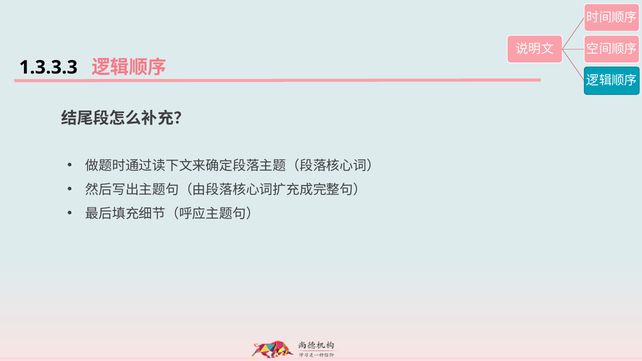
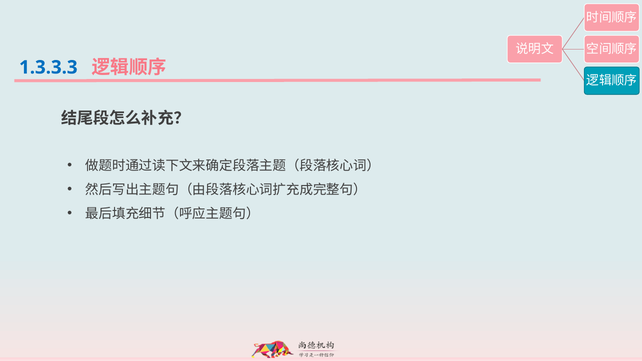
1.3.3.3 colour: black -> blue
